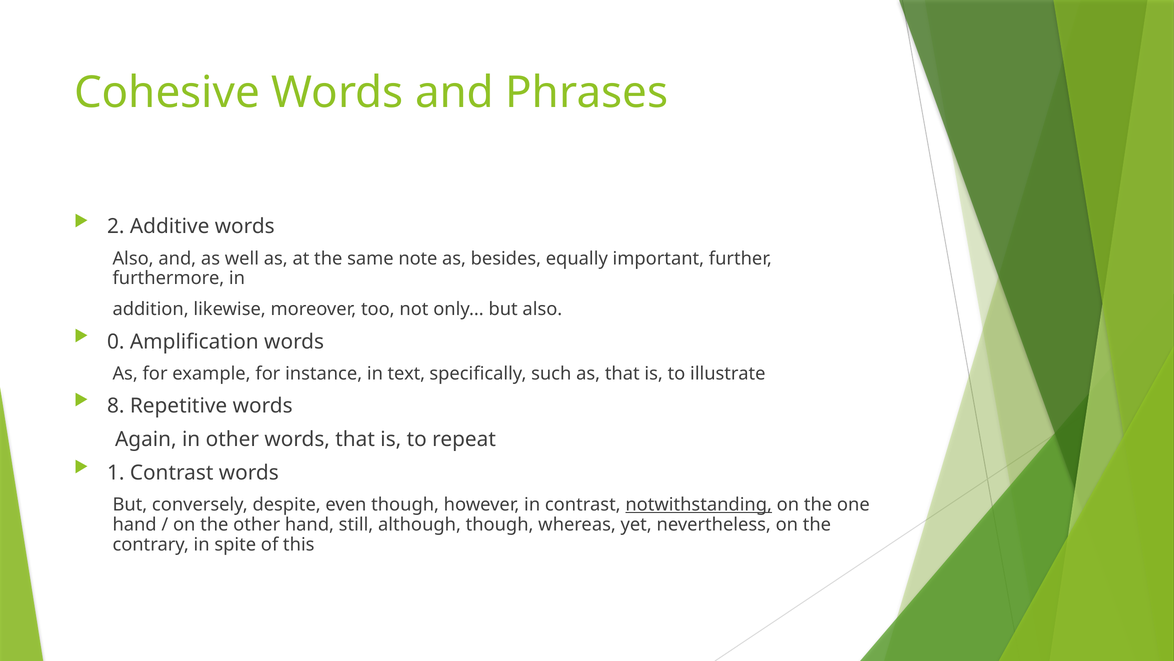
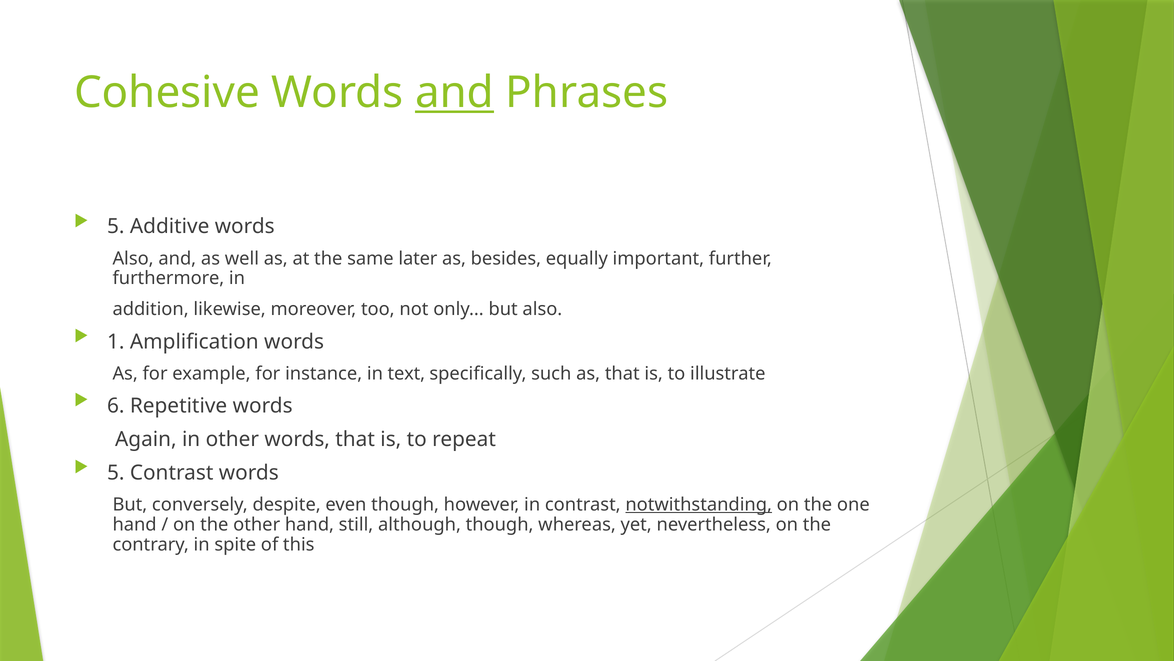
and at (454, 93) underline: none -> present
2 at (116, 226): 2 -> 5
note: note -> later
0: 0 -> 1
8: 8 -> 6
1 at (116, 472): 1 -> 5
